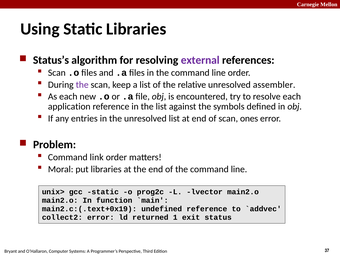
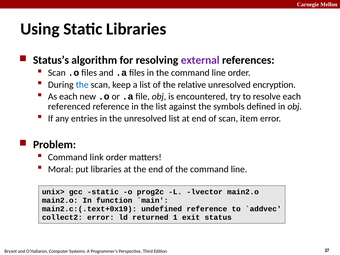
the at (82, 85) colour: purple -> blue
assembler: assembler -> encryption
application: application -> referenced
ones: ones -> item
